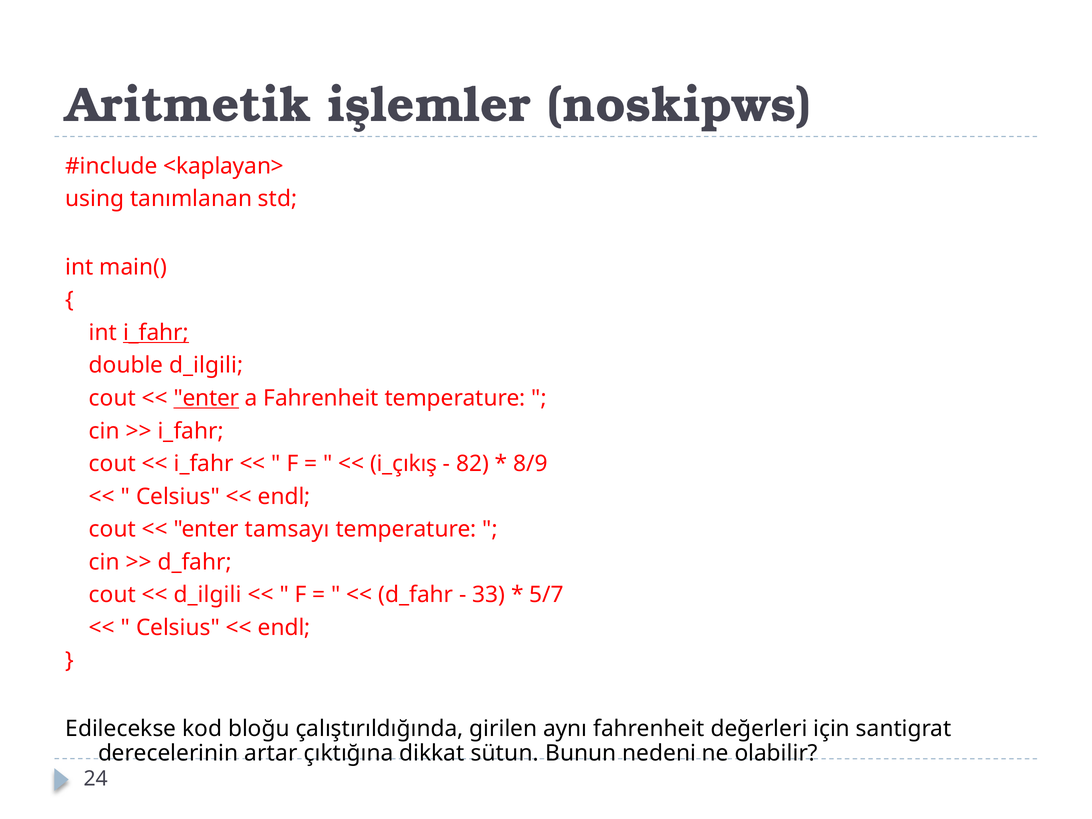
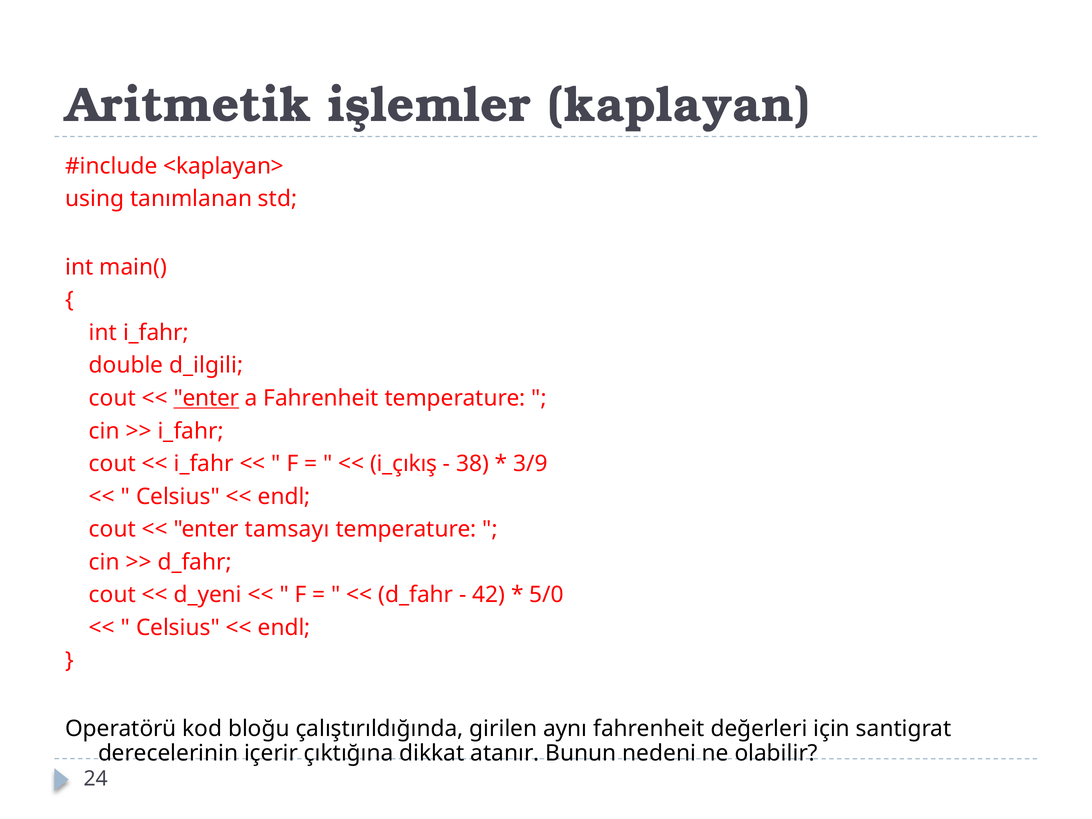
noskipws: noskipws -> kaplayan
i_fahr at (156, 333) underline: present -> none
82: 82 -> 38
8/9: 8/9 -> 3/9
d_ilgili at (208, 595): d_ilgili -> d_yeni
33: 33 -> 42
5/7: 5/7 -> 5/0
Edilecekse: Edilecekse -> Operatörü
artar: artar -> içerir
sütun: sütun -> atanır
